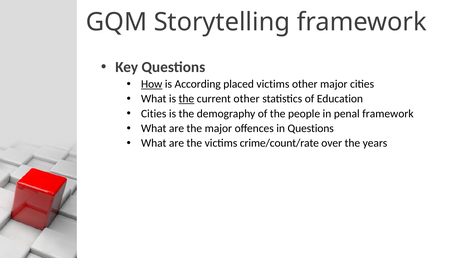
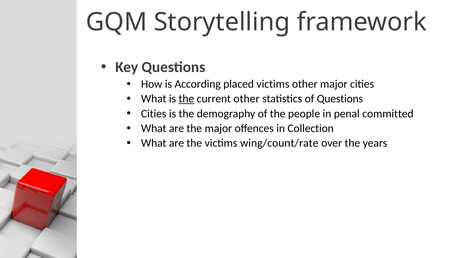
How underline: present -> none
of Education: Education -> Questions
penal framework: framework -> committed
in Questions: Questions -> Collection
crime/count/rate: crime/count/rate -> wing/count/rate
